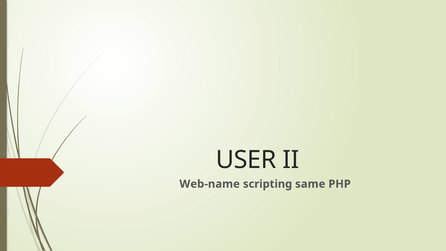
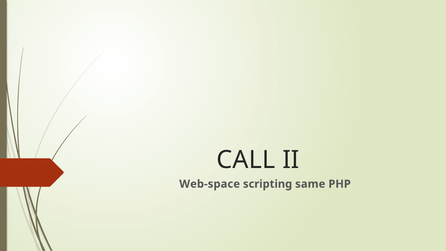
USER: USER -> CALL
Web-name: Web-name -> Web-space
